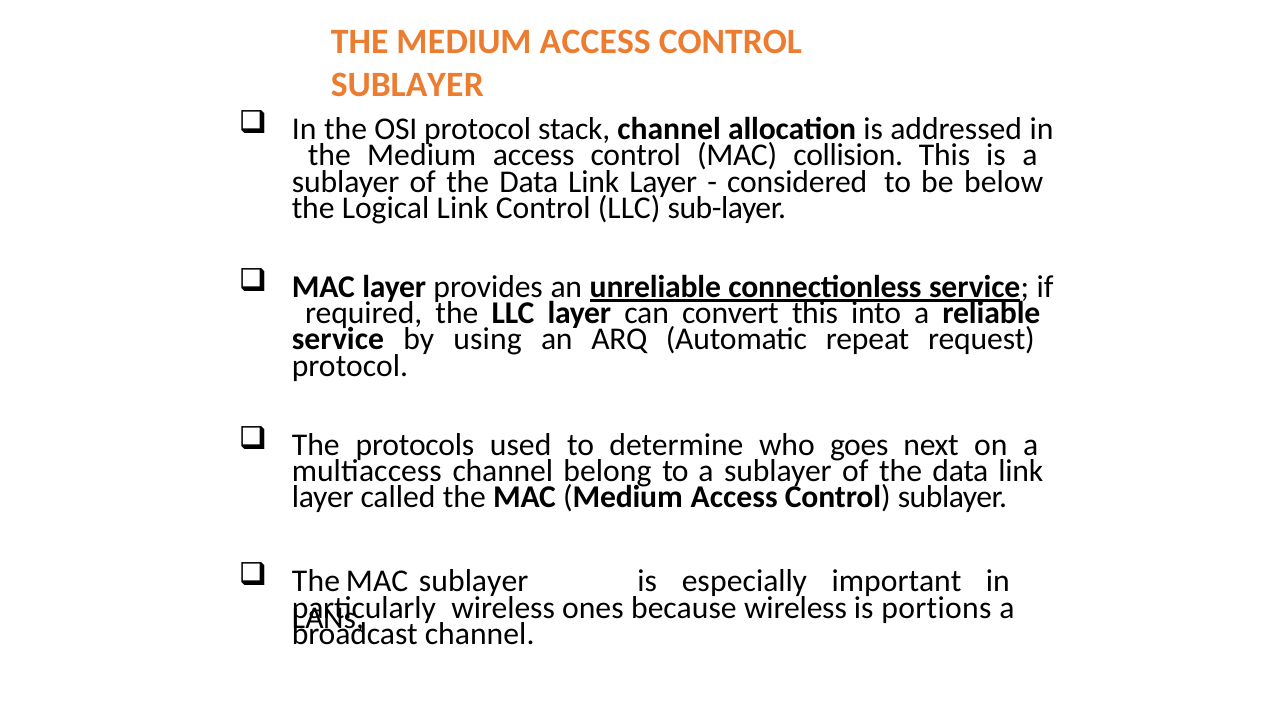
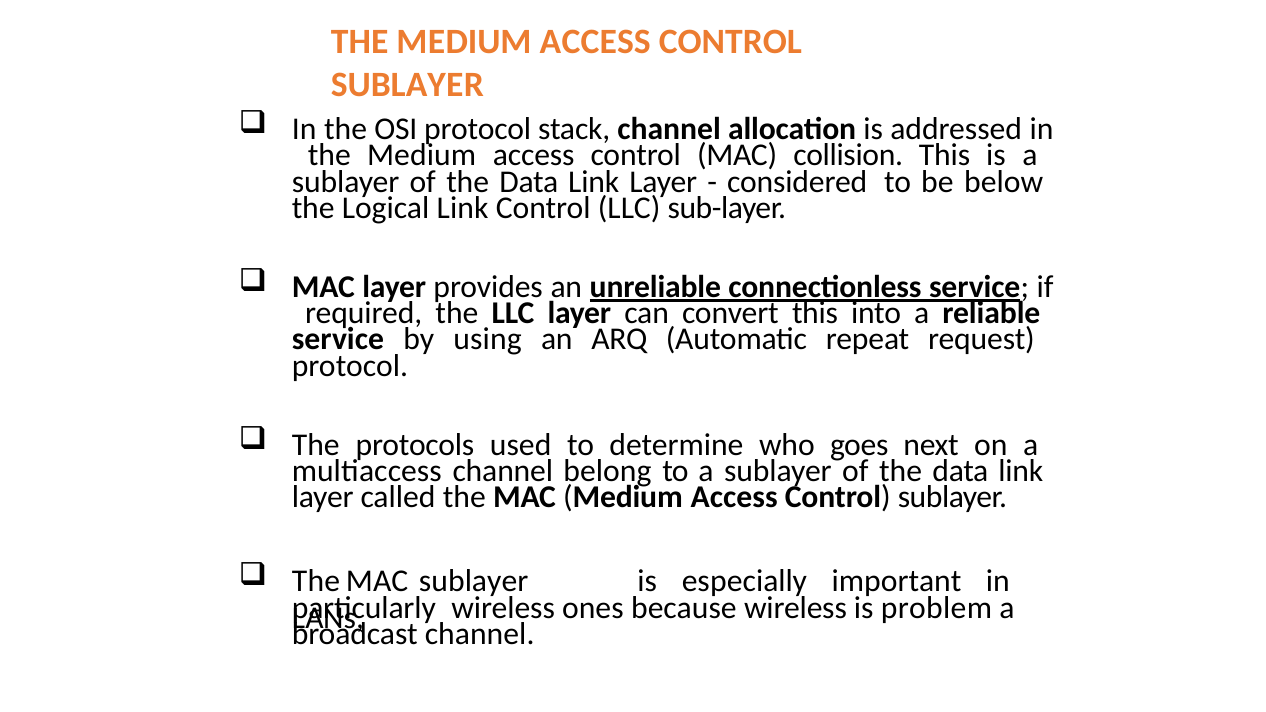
portions: portions -> problem
